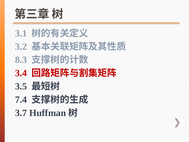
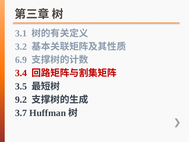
8.3: 8.3 -> 6.9
7.4: 7.4 -> 9.2
